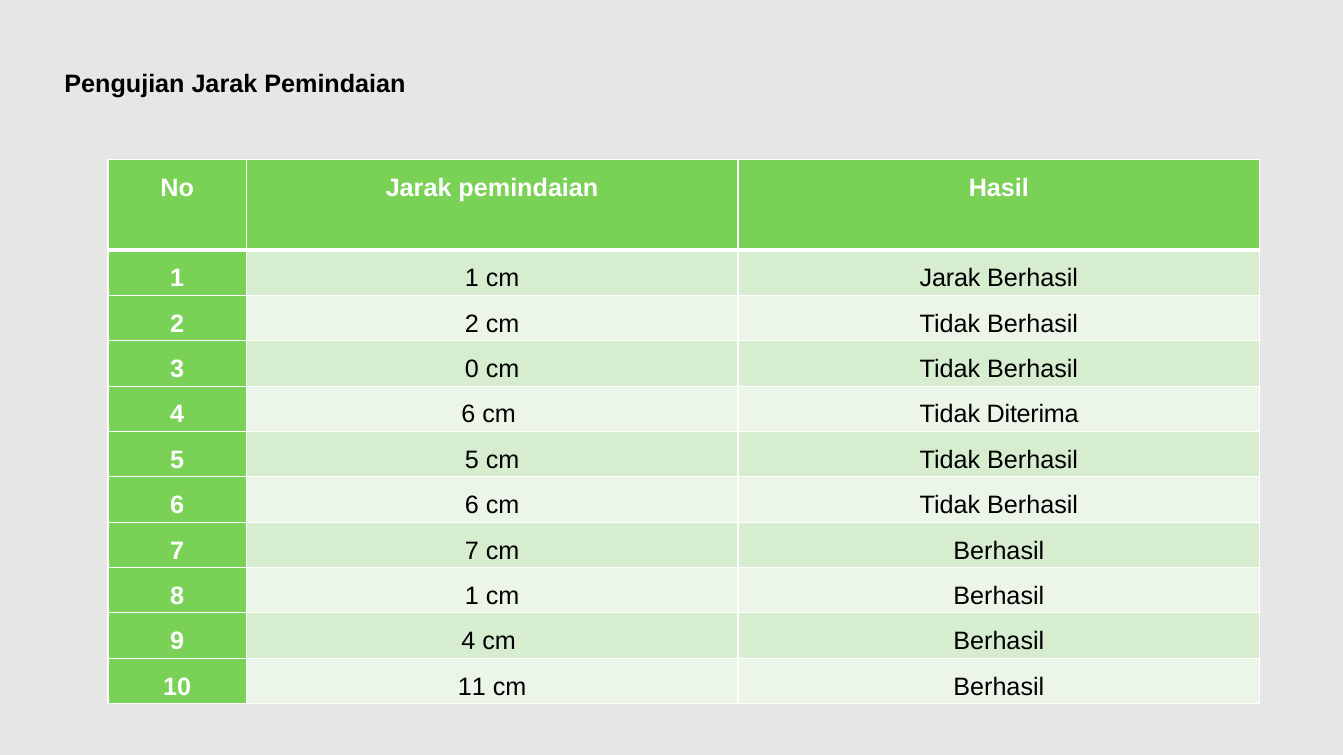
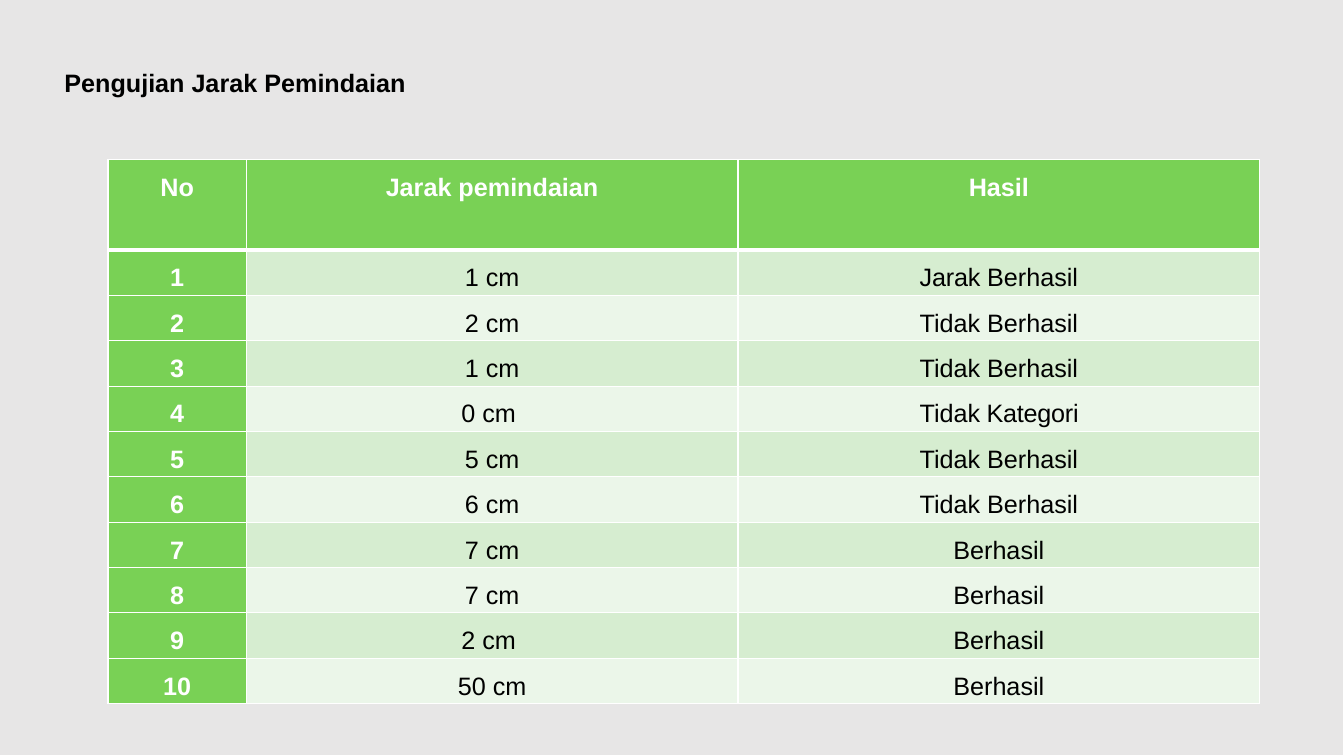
3 0: 0 -> 1
4 6: 6 -> 0
Diterima: Diterima -> Kategori
8 1: 1 -> 7
9 4: 4 -> 2
11: 11 -> 50
